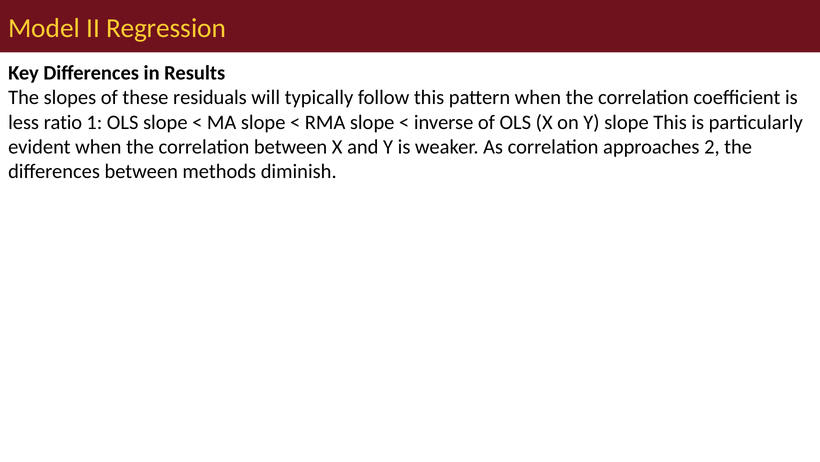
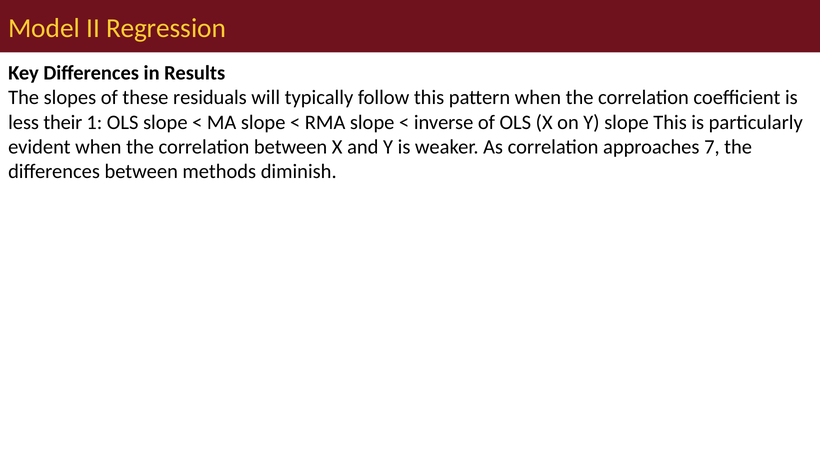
ratio: ratio -> their
2: 2 -> 7
